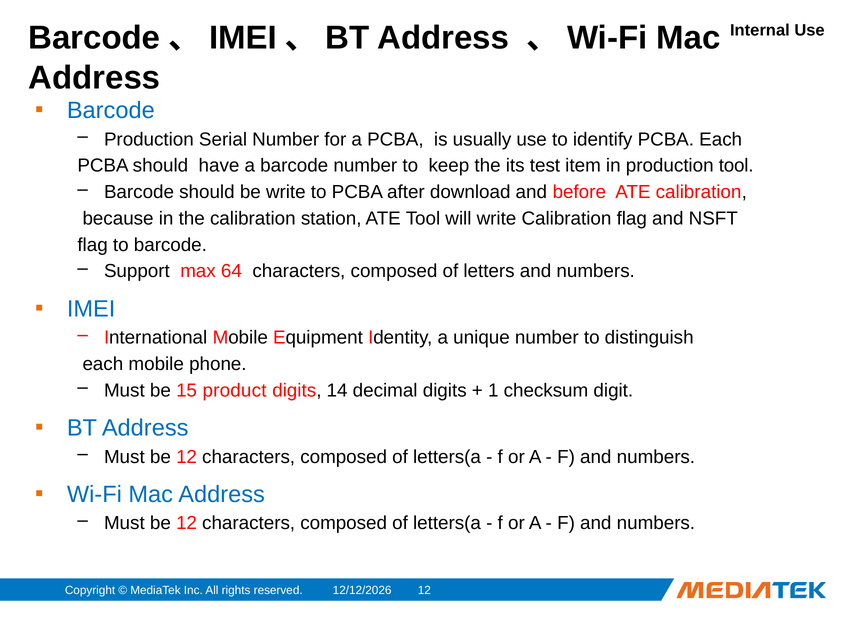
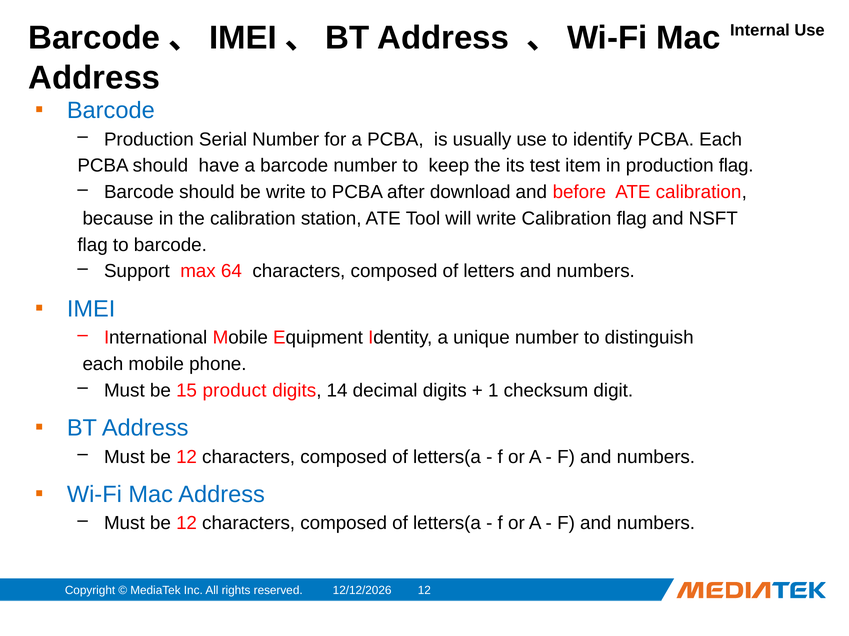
production tool: tool -> flag
